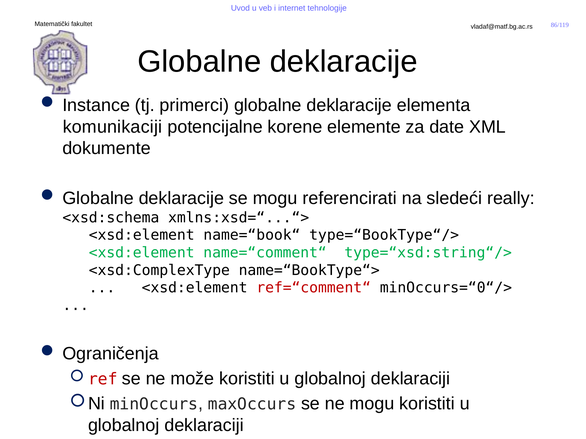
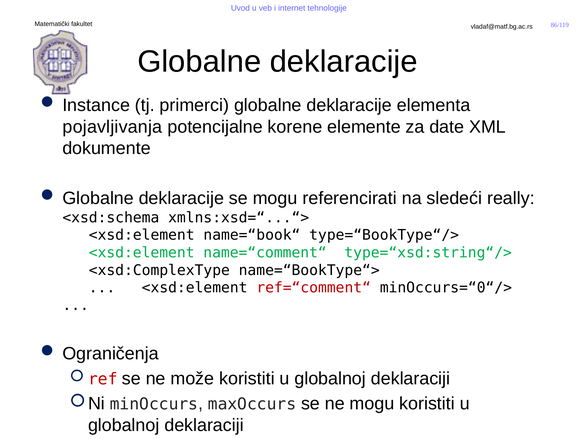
komunikaciji: komunikaciji -> pojavljivanja
